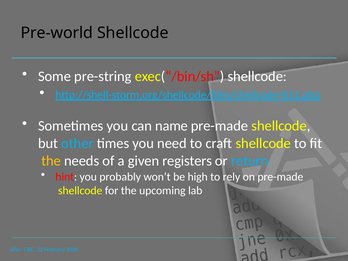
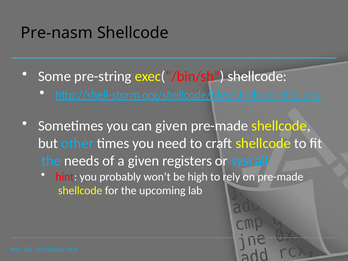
Pre-world: Pre-world -> Pre-nasm
can name: name -> given
the at (51, 161) colour: yellow -> light blue
return: return -> syscall
